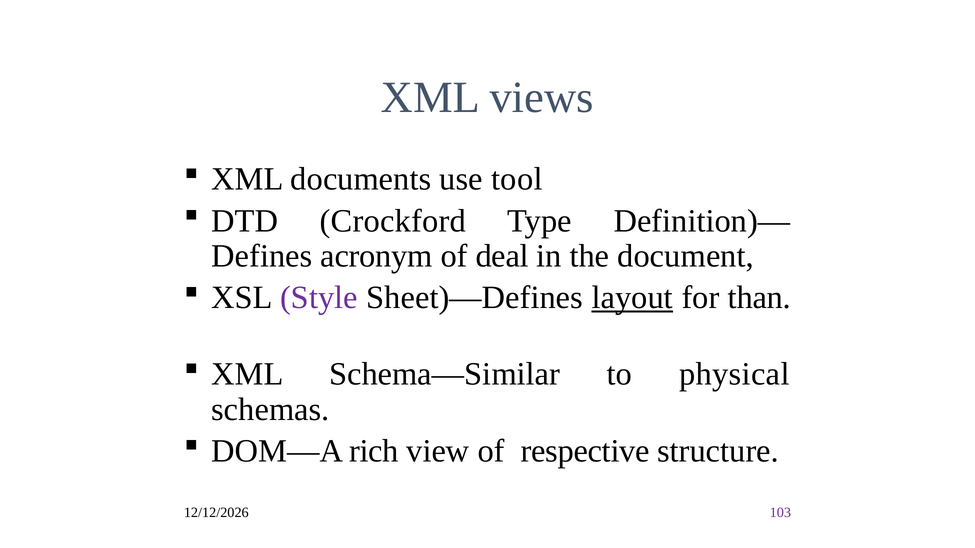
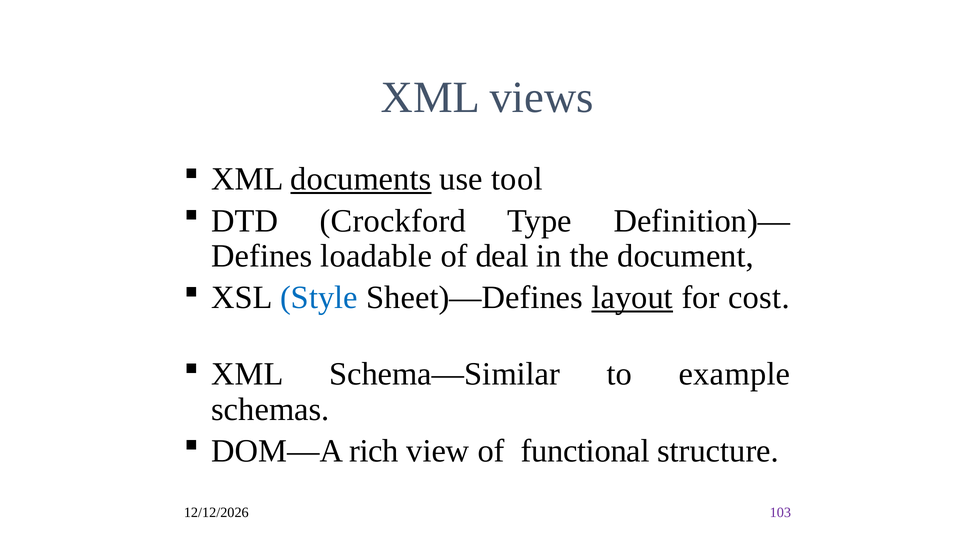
documents underline: none -> present
acronym: acronym -> loadable
Style colour: purple -> blue
than: than -> cost
physical: physical -> example
respective: respective -> functional
